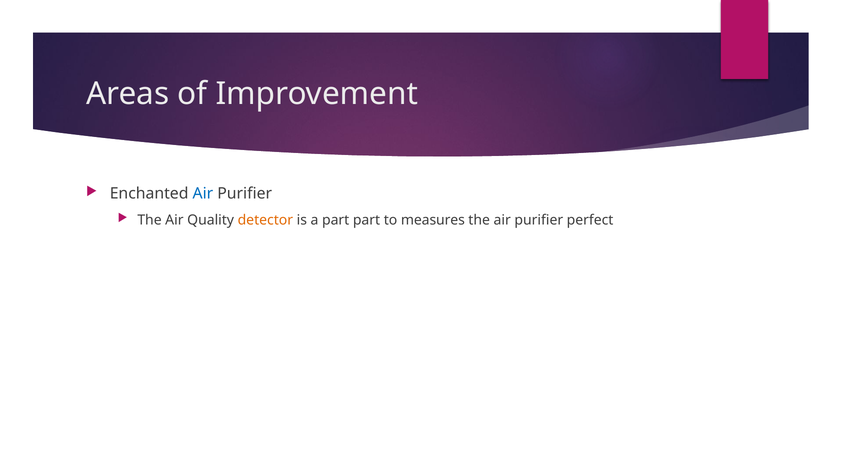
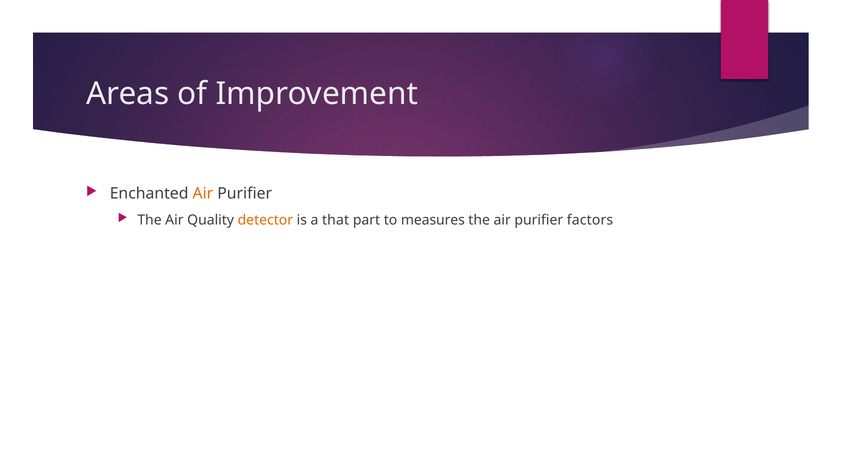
Air at (203, 194) colour: blue -> orange
a part: part -> that
perfect: perfect -> factors
